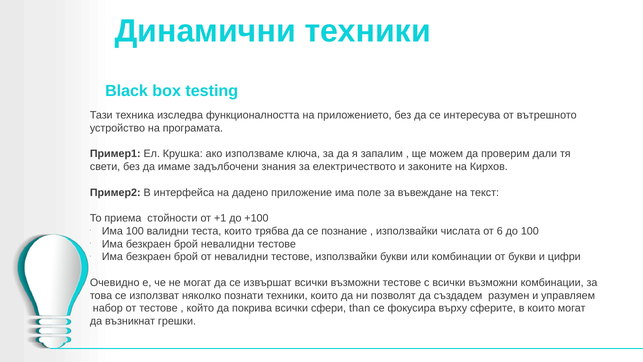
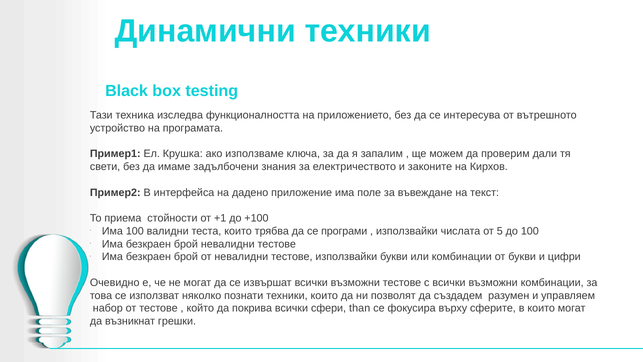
познание: познание -> програми
6: 6 -> 5
